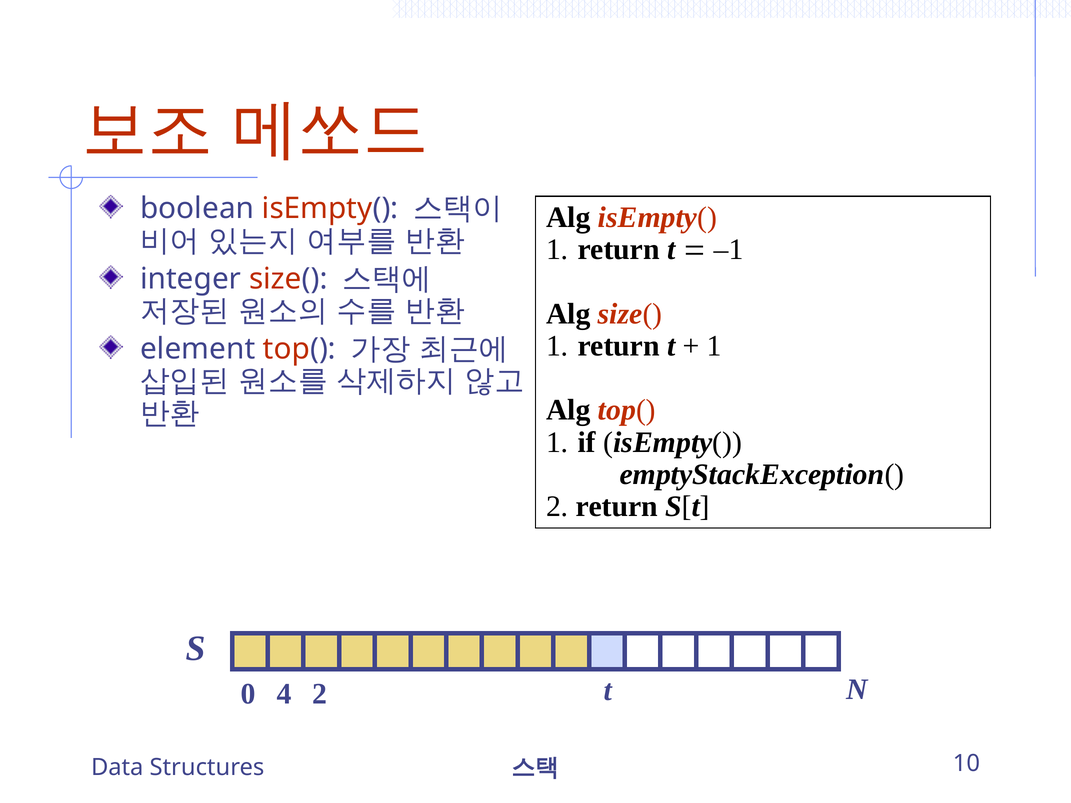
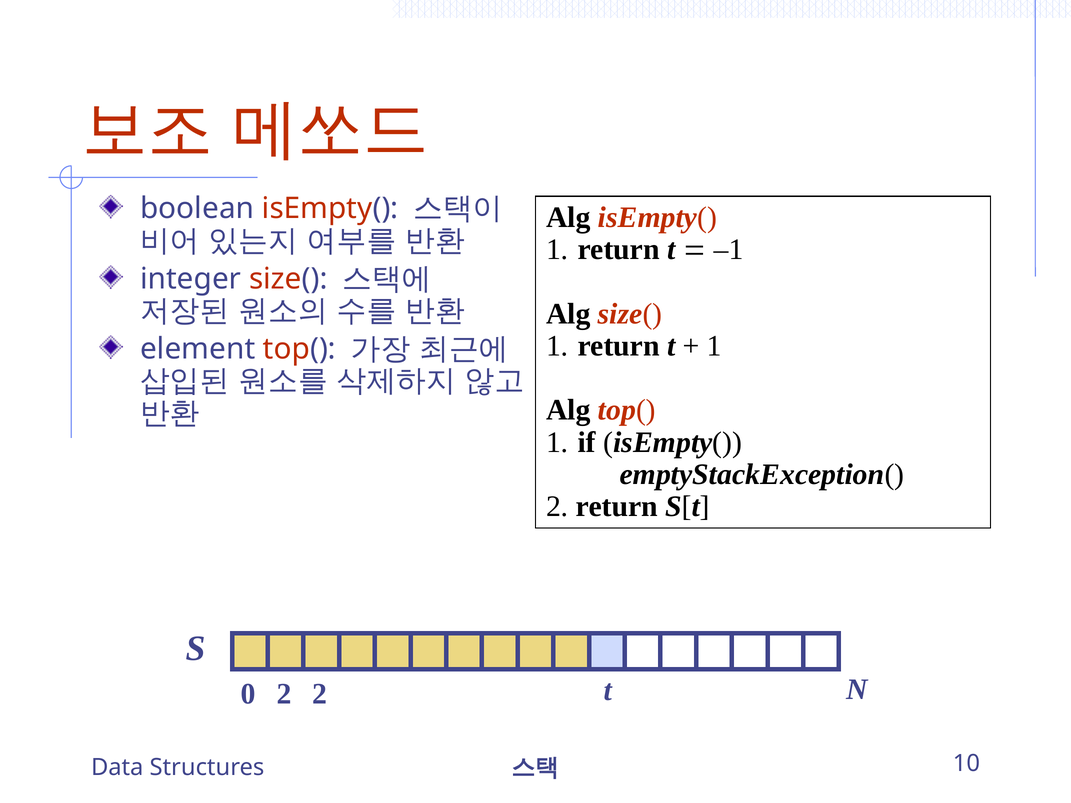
0 4: 4 -> 2
